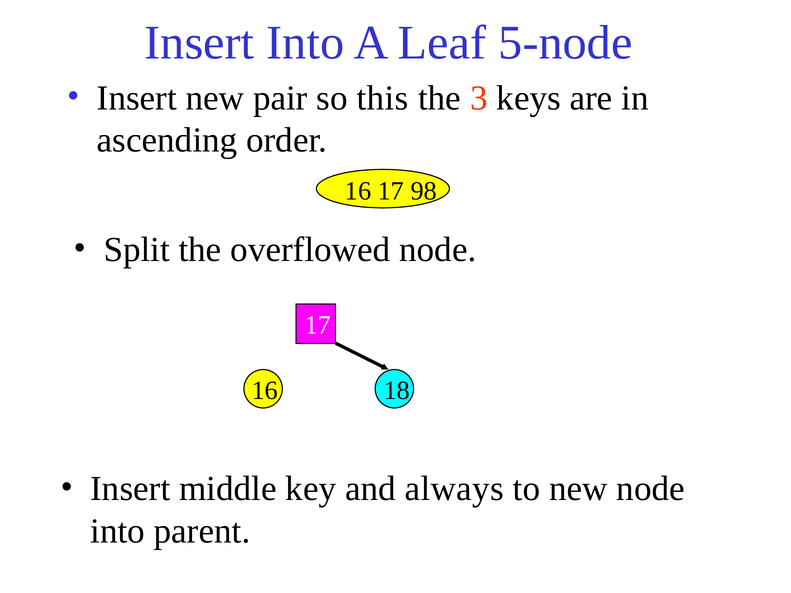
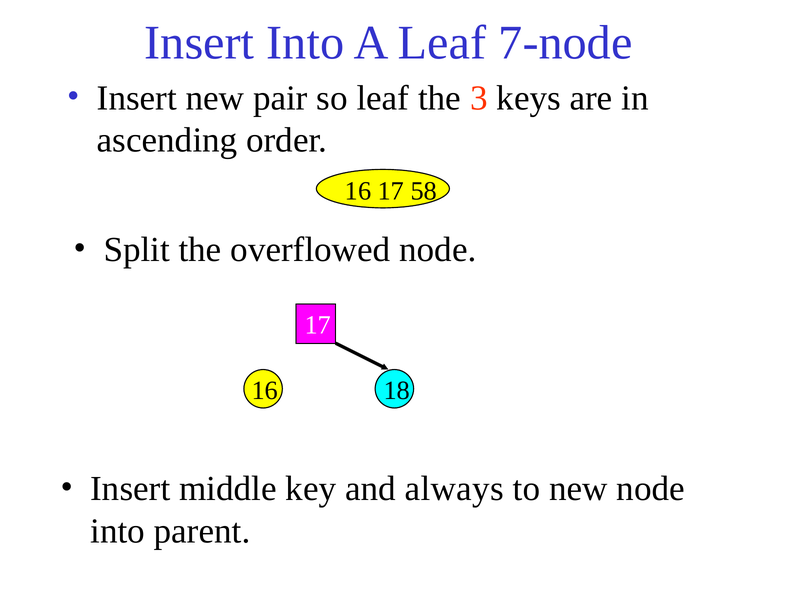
5-node: 5-node -> 7-node
so this: this -> leaf
98: 98 -> 58
